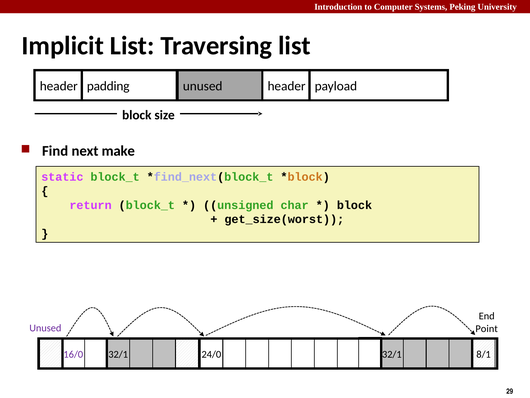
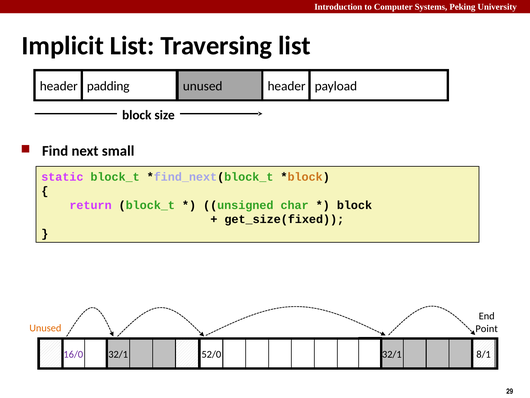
make: make -> small
get_size(worst: get_size(worst -> get_size(fixed
Unused at (45, 328) colour: purple -> orange
24/0: 24/0 -> 52/0
